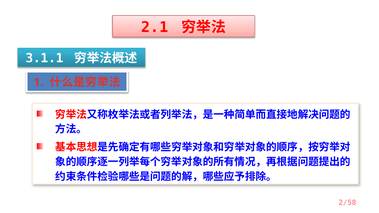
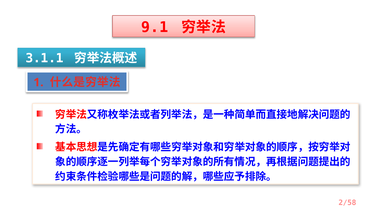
2.1: 2.1 -> 9.1
